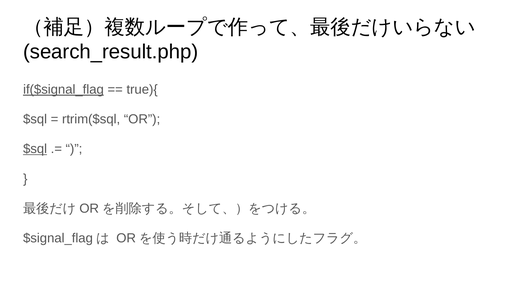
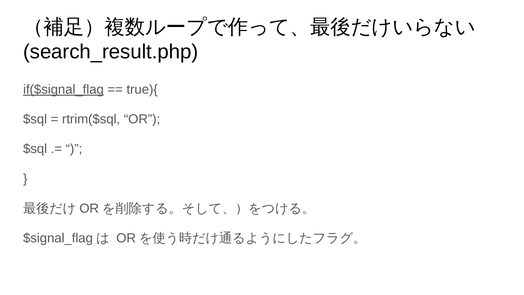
$sql at (35, 149) underline: present -> none
